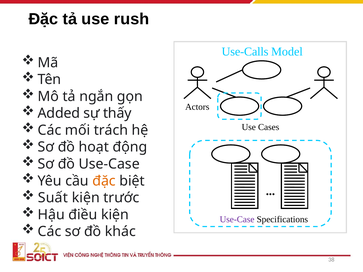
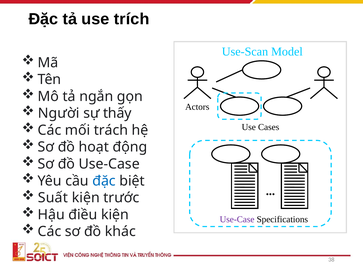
rush: rush -> trích
Use-Calls: Use-Calls -> Use-Scan
Added: Added -> Người
đặc at (104, 181) colour: orange -> blue
